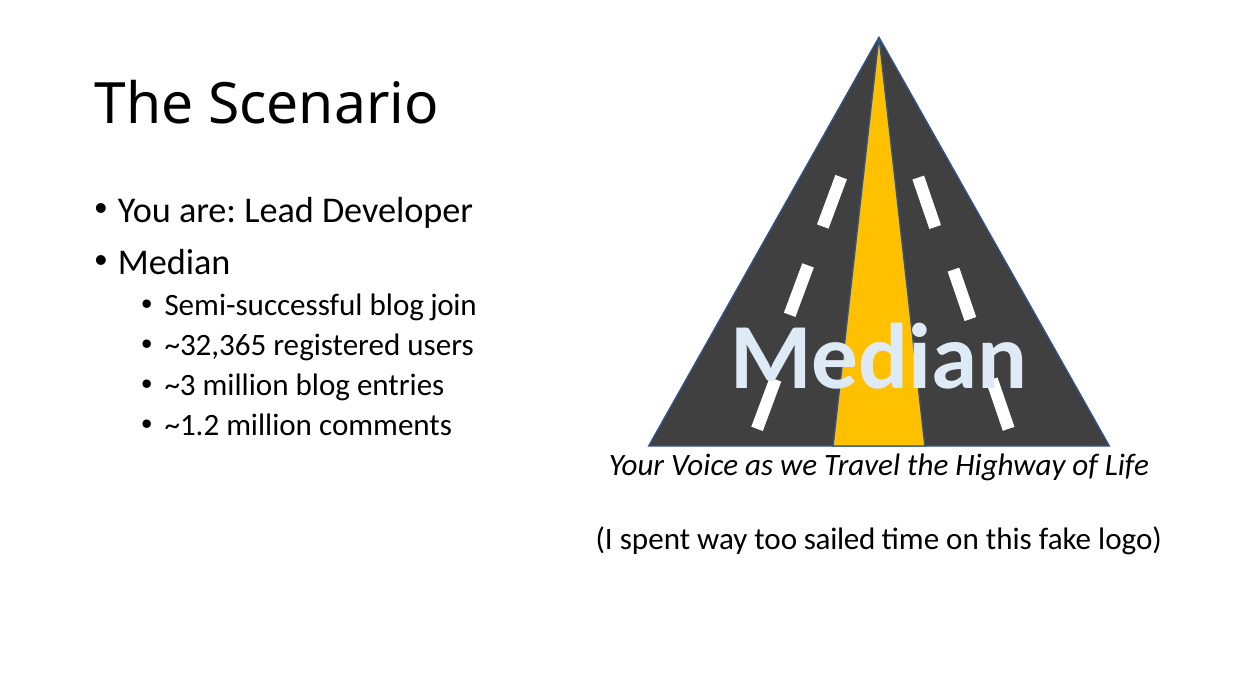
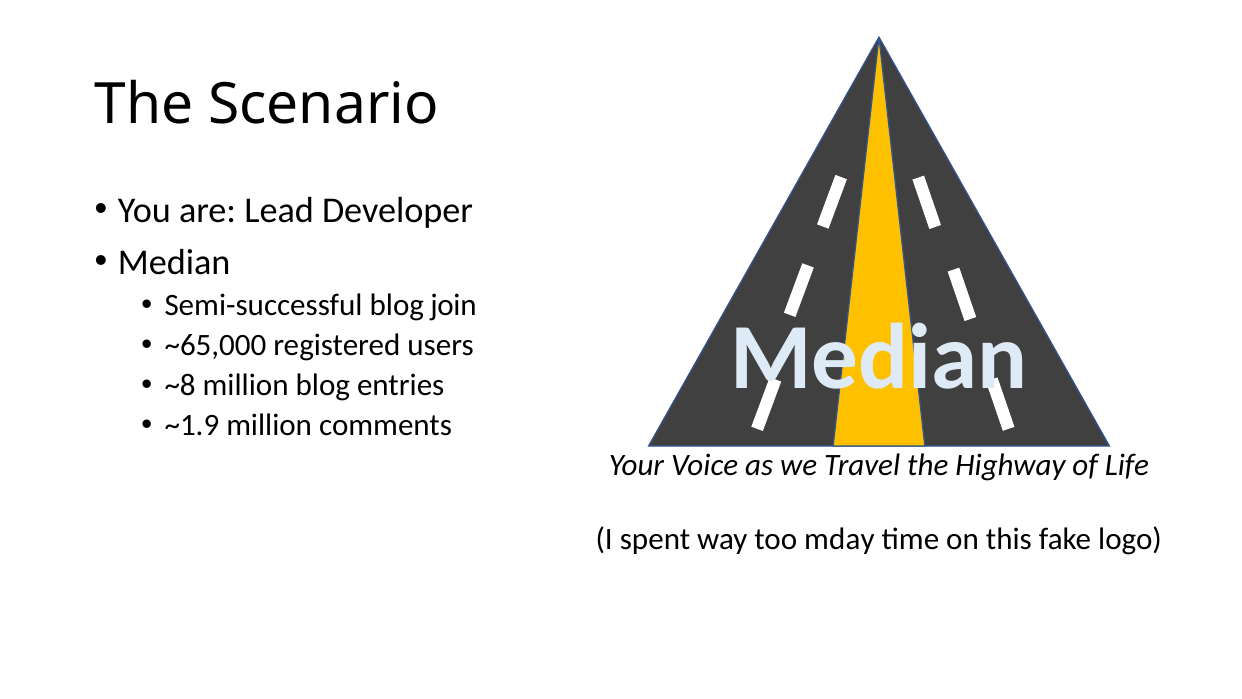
~32,365: ~32,365 -> ~65,000
~3: ~3 -> ~8
~1.2: ~1.2 -> ~1.9
sailed: sailed -> mday
